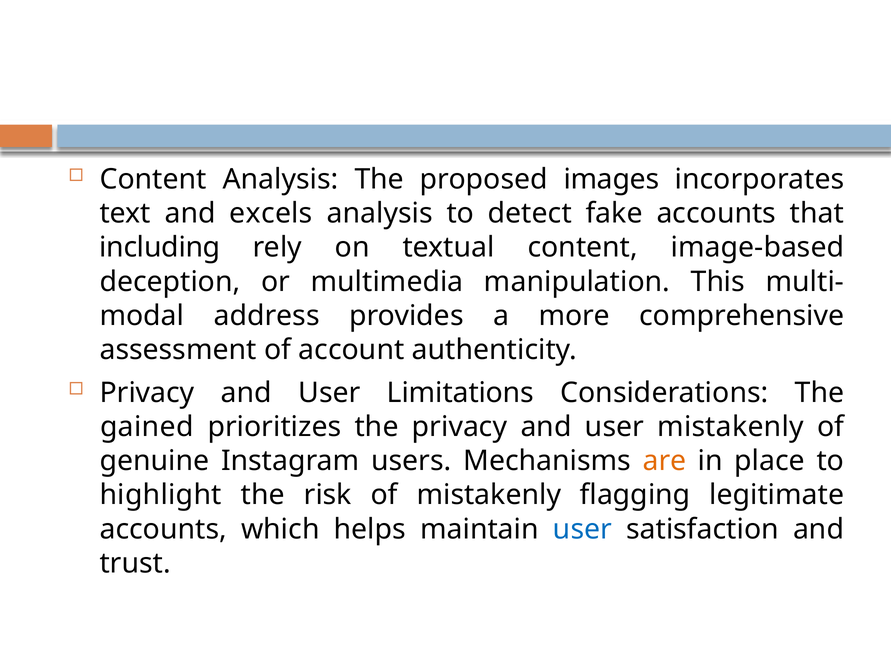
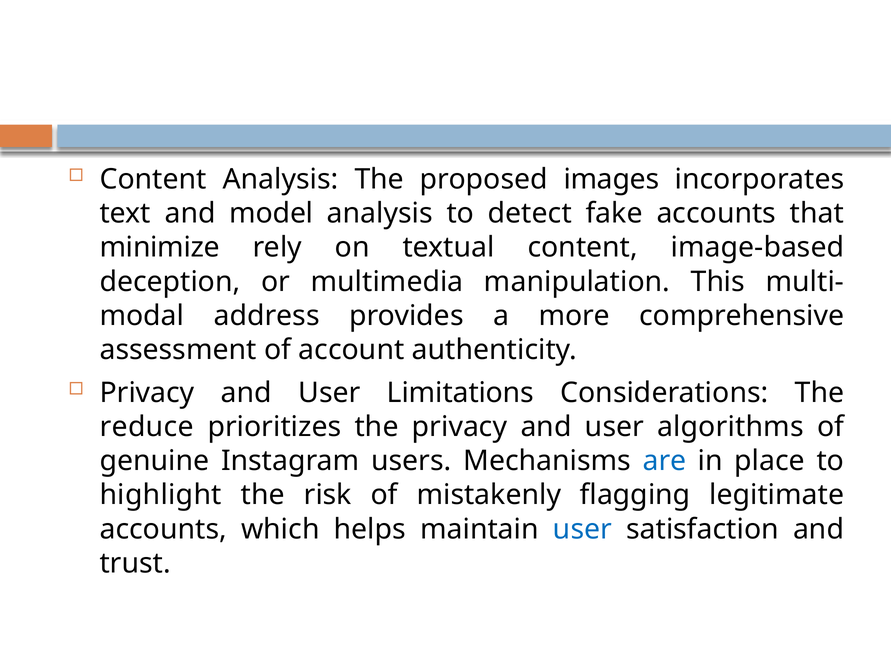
excels: excels -> model
including: including -> minimize
gained: gained -> reduce
user mistakenly: mistakenly -> algorithms
are colour: orange -> blue
